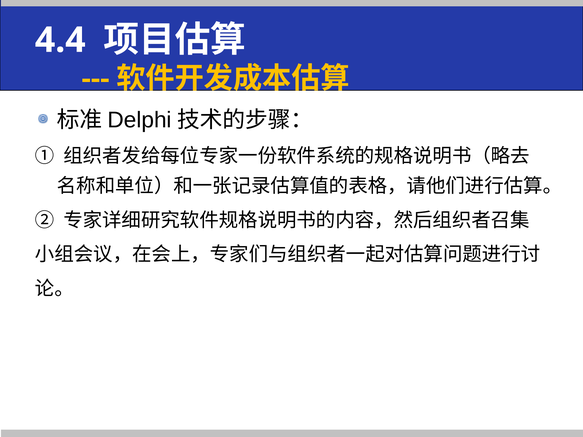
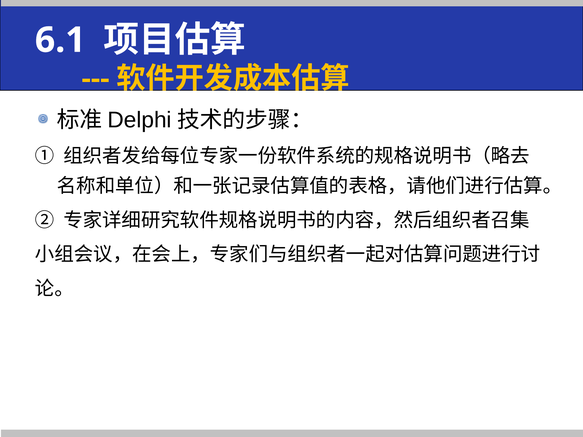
4.4: 4.4 -> 6.1
